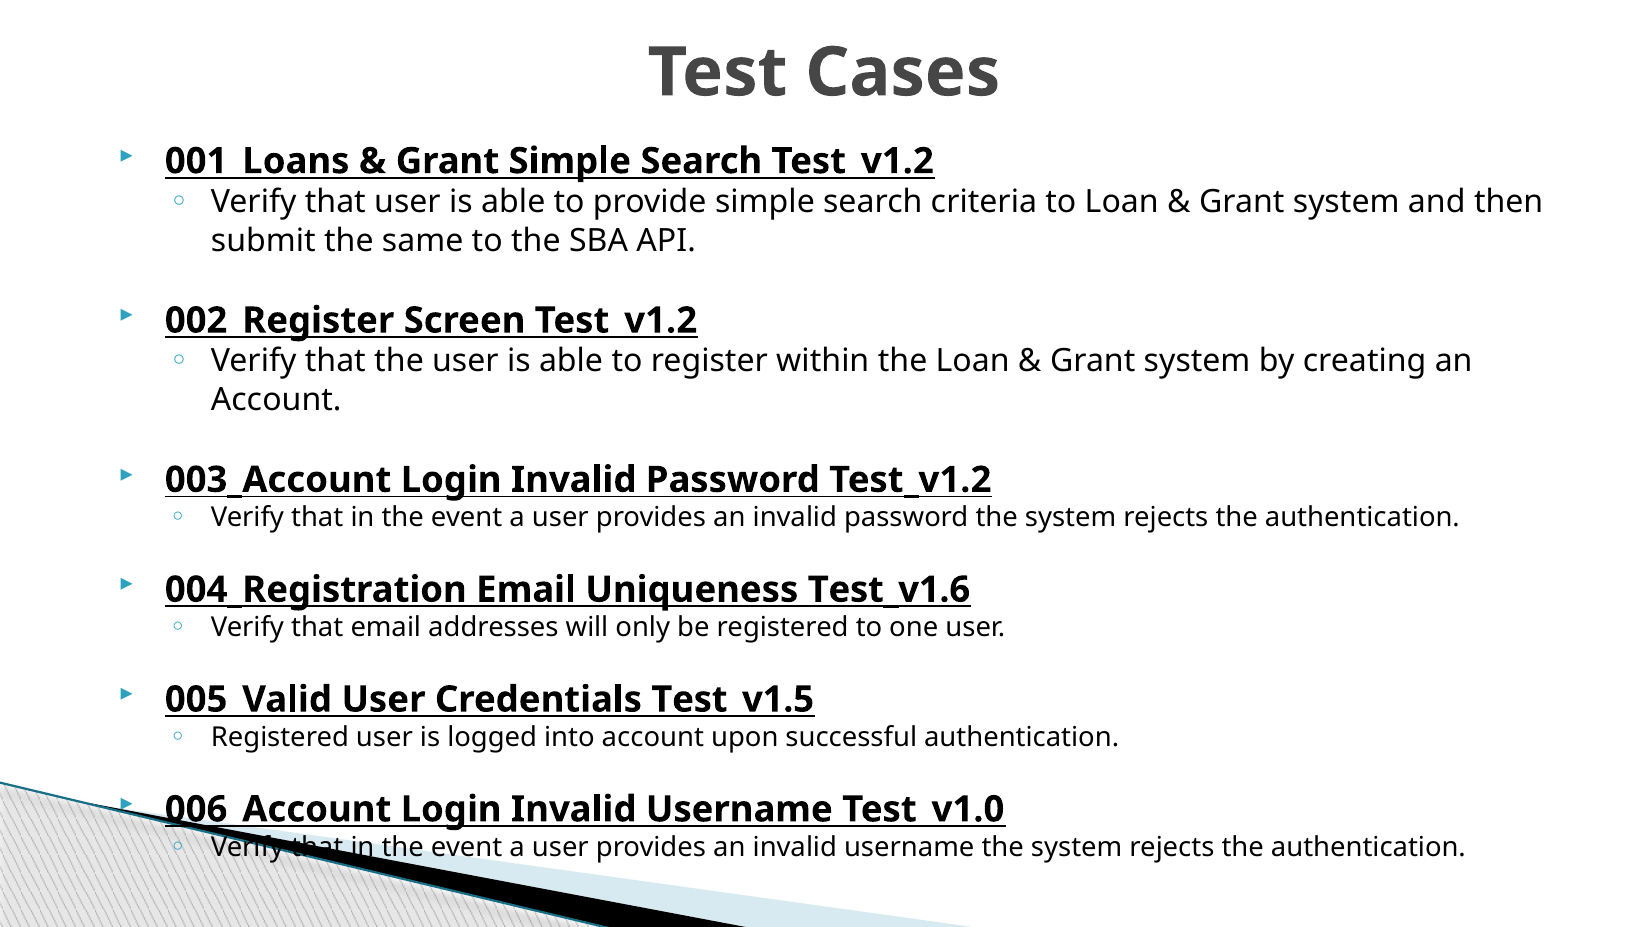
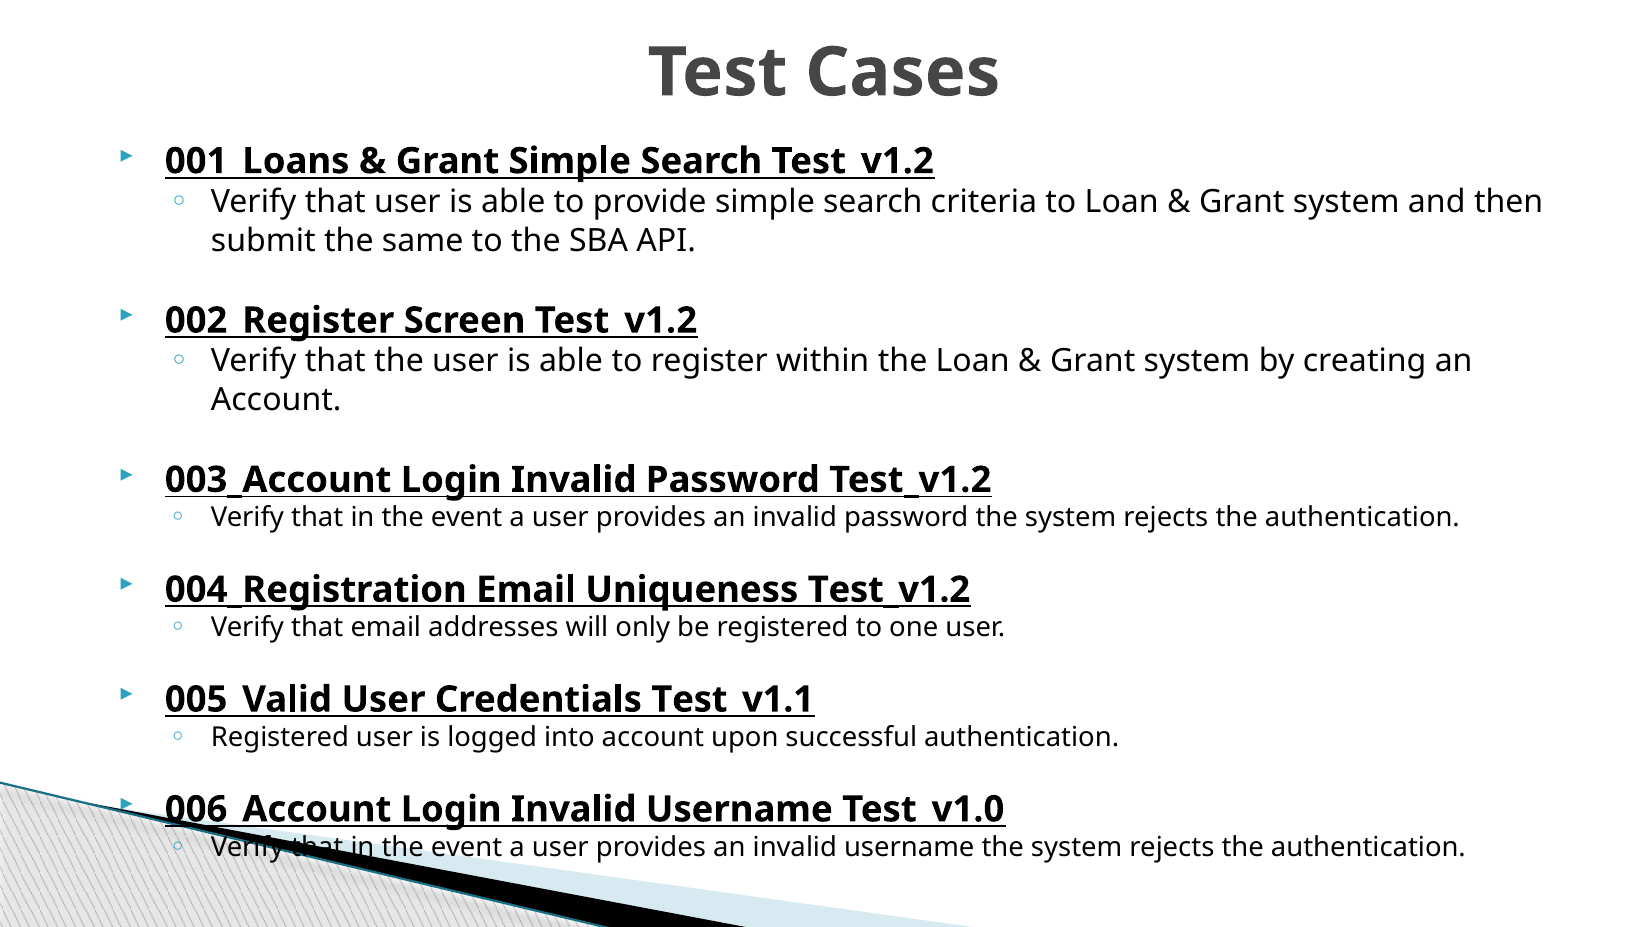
Uniqueness Test_v1.6: Test_v1.6 -> Test_v1.2
Test_v1.5: Test_v1.5 -> Test_v1.1
